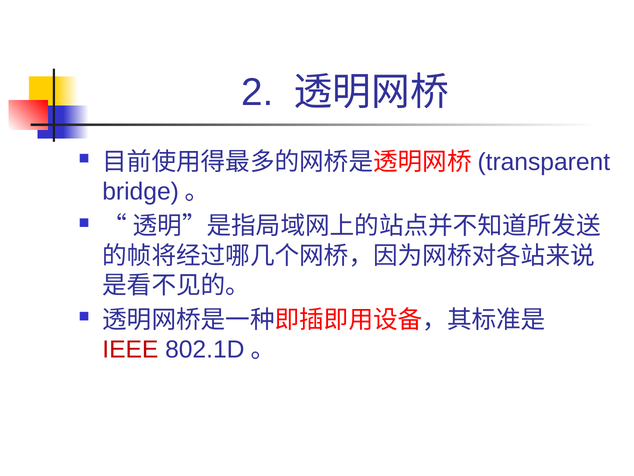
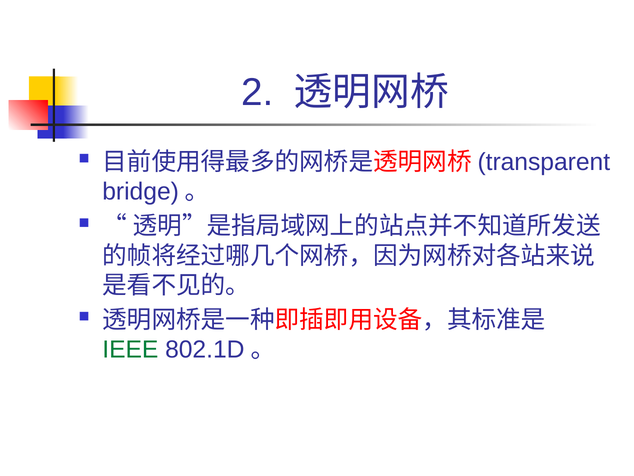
IEEE colour: red -> green
